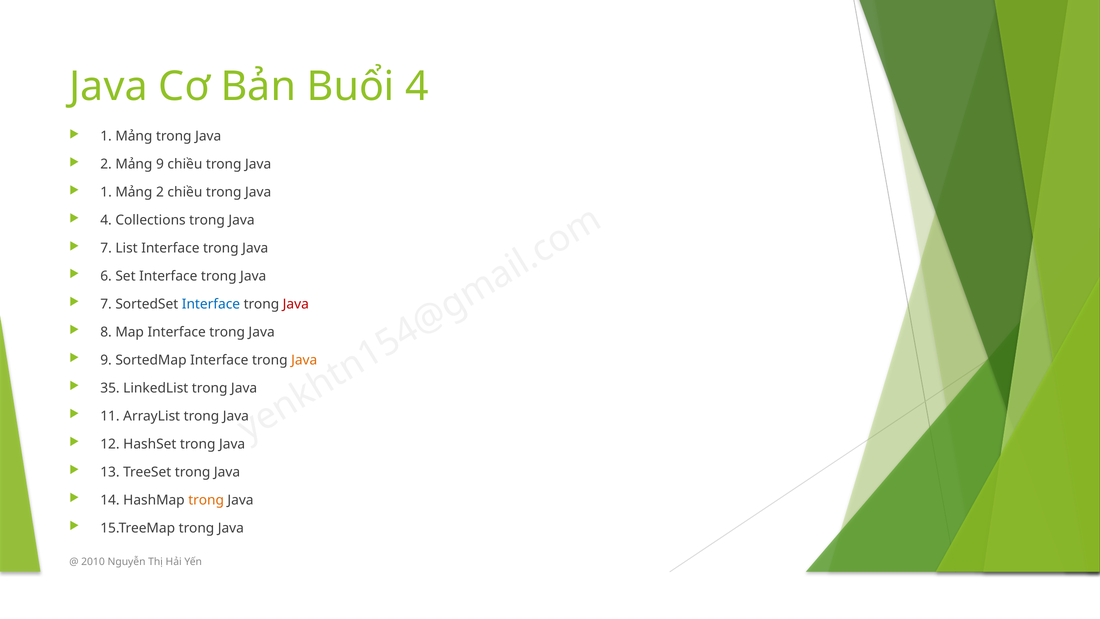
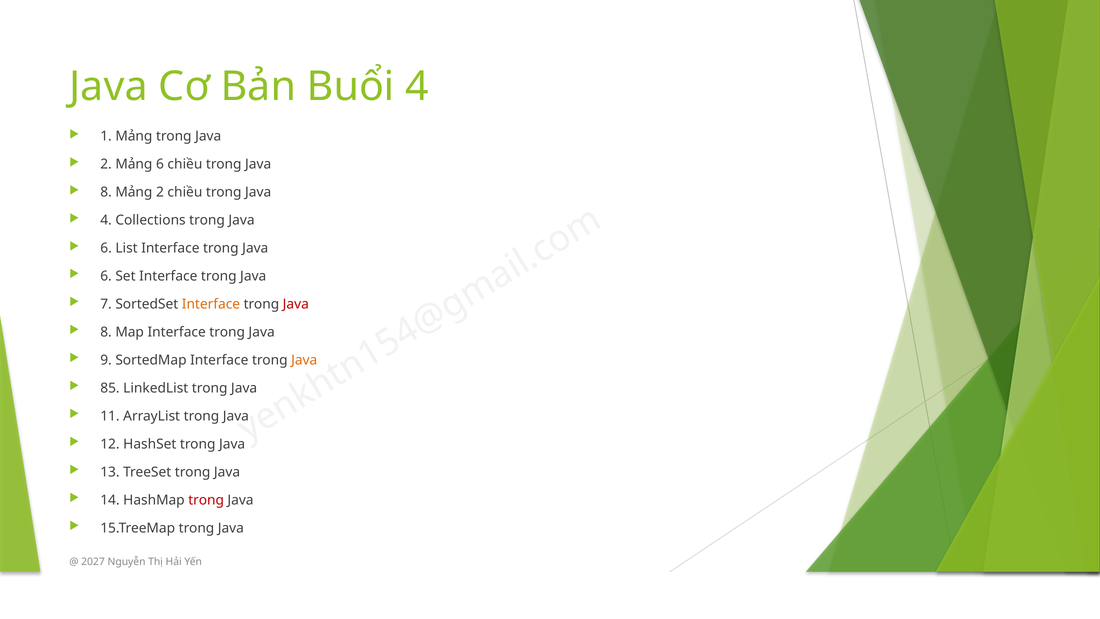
Mảng 9: 9 -> 6
1 at (106, 192): 1 -> 8
7 at (106, 248): 7 -> 6
Interface at (211, 304) colour: blue -> orange
35: 35 -> 85
trong at (206, 500) colour: orange -> red
2010: 2010 -> 2027
